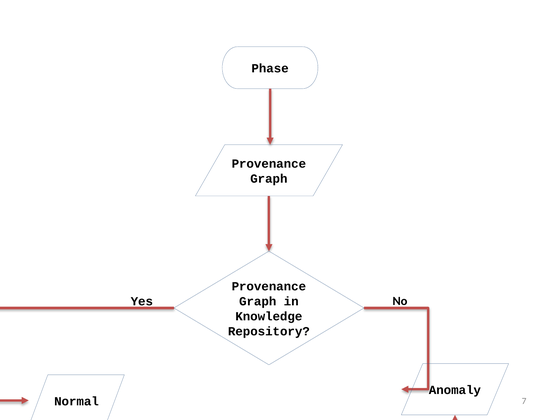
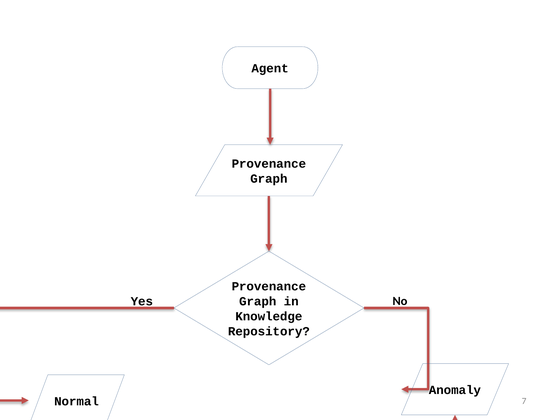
Phase: Phase -> Agent
